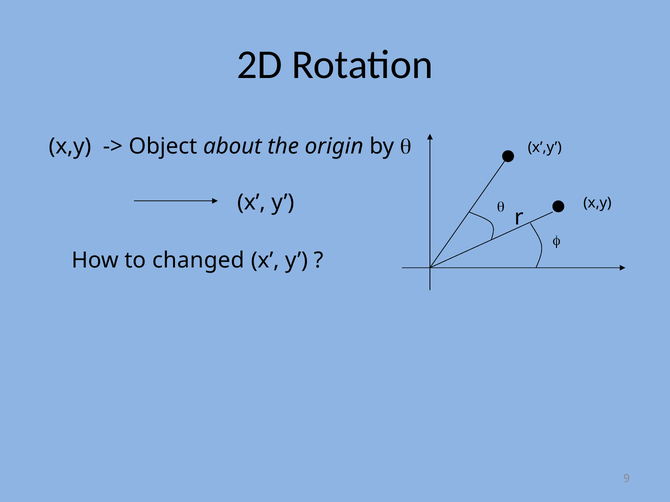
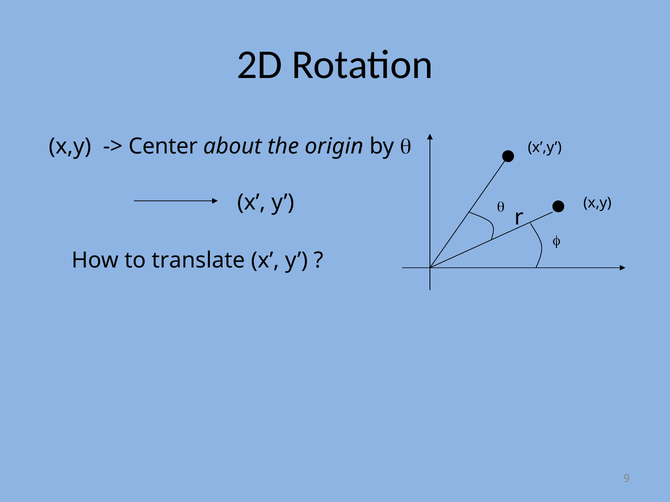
Object: Object -> Center
changed: changed -> translate
